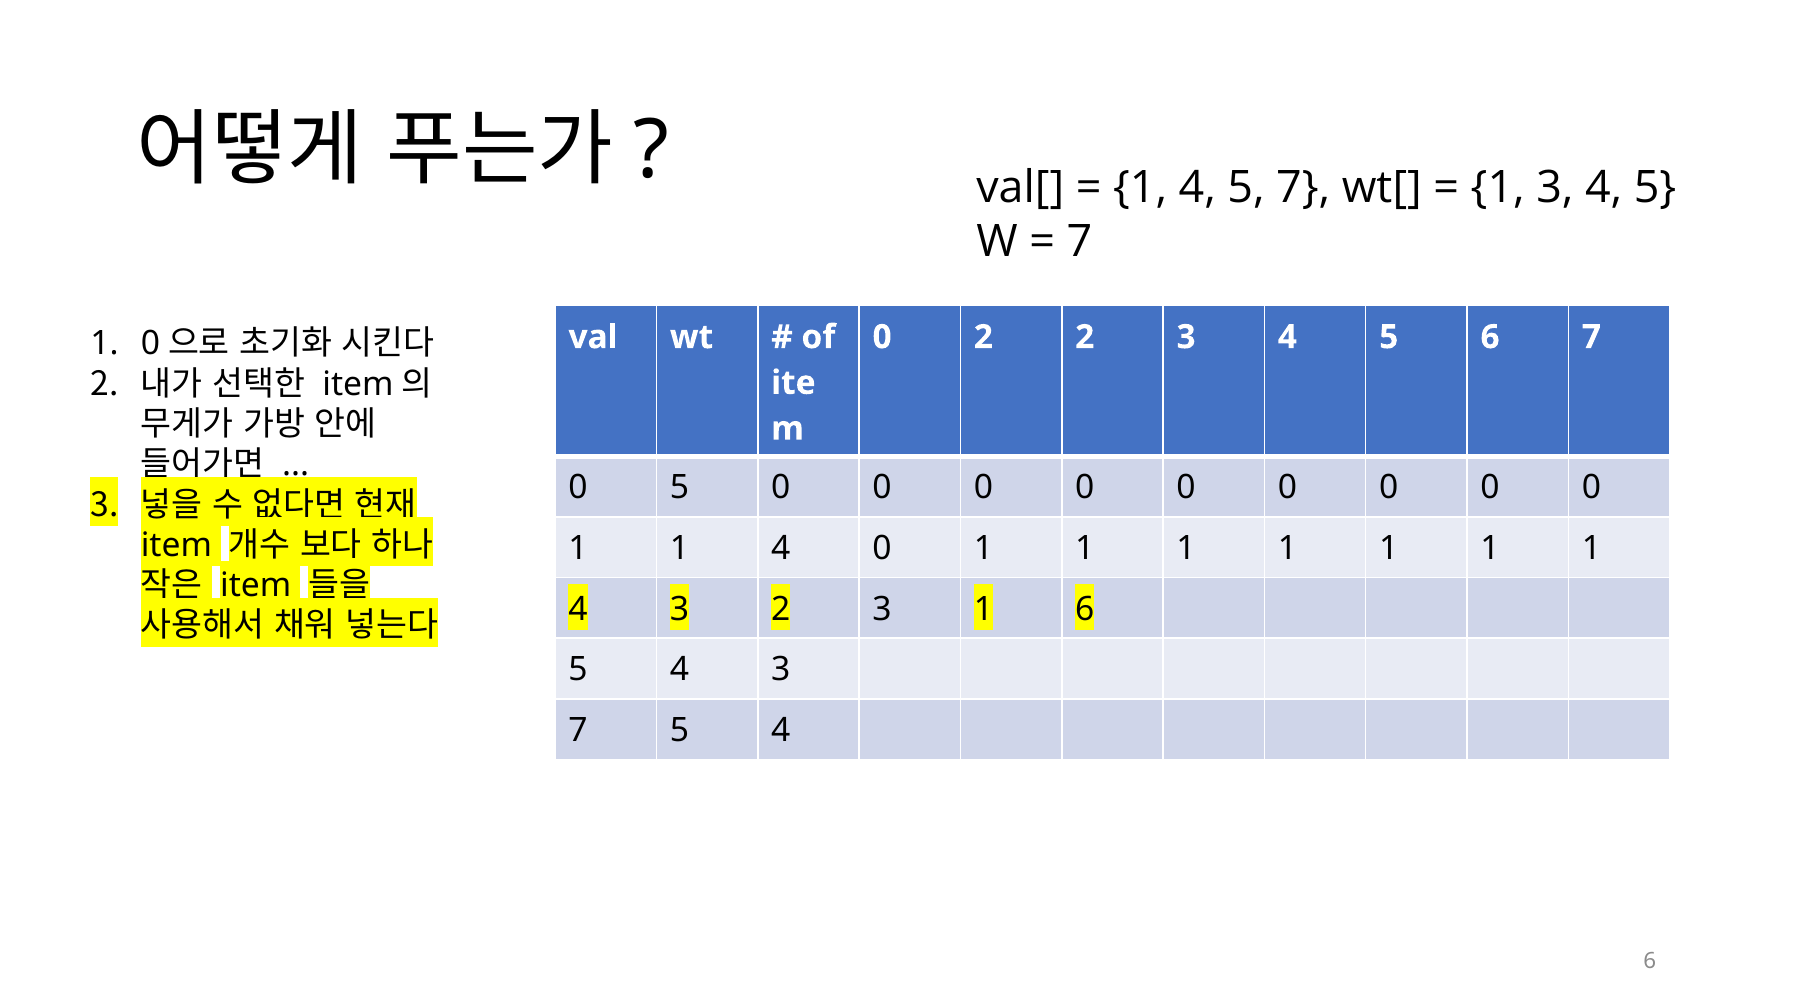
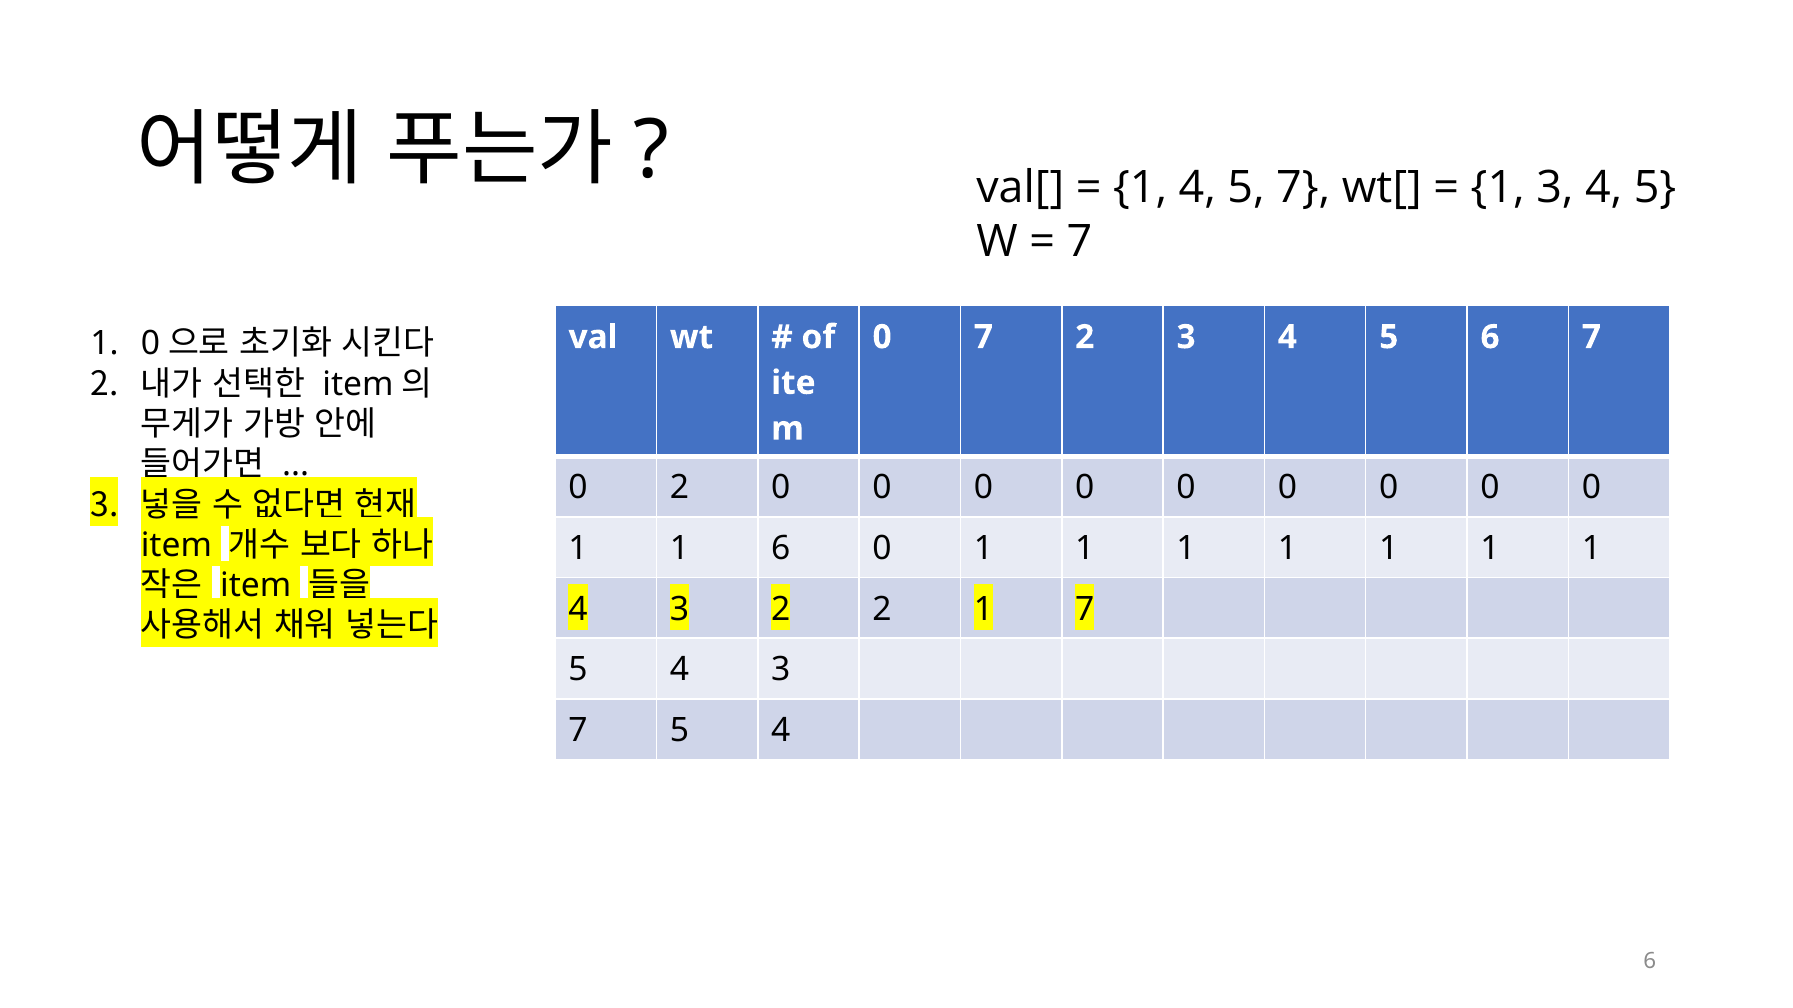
0 2: 2 -> 7
0 5: 5 -> 2
4 at (781, 549): 4 -> 6
3 2 3: 3 -> 2
1 6: 6 -> 7
